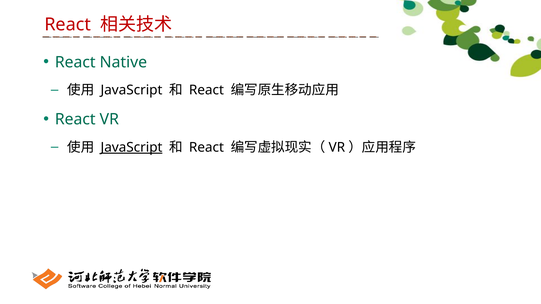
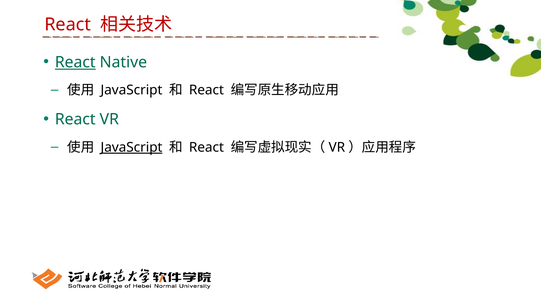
React at (75, 62) underline: none -> present
